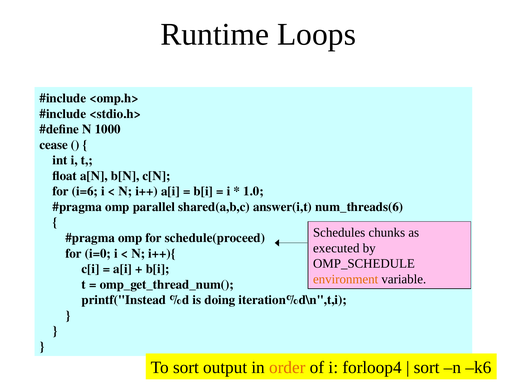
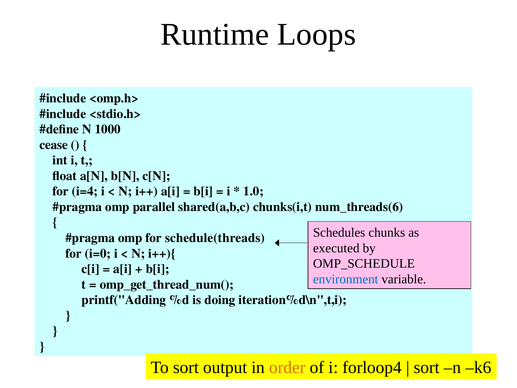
i=6: i=6 -> i=4
answer(i,t: answer(i,t -> chunks(i,t
schedule(proceed: schedule(proceed -> schedule(threads
environment colour: orange -> blue
printf("Instead: printf("Instead -> printf("Adding
